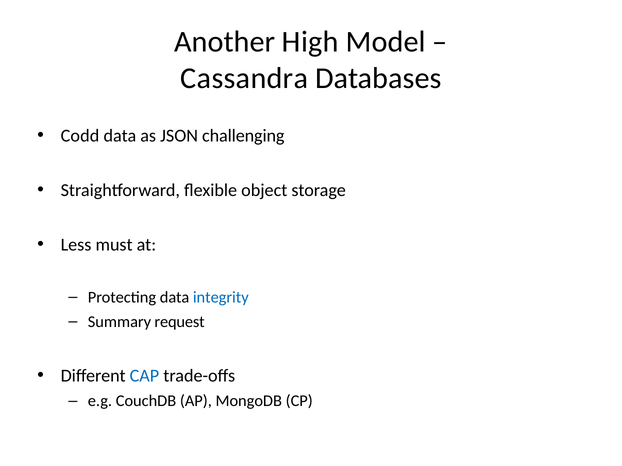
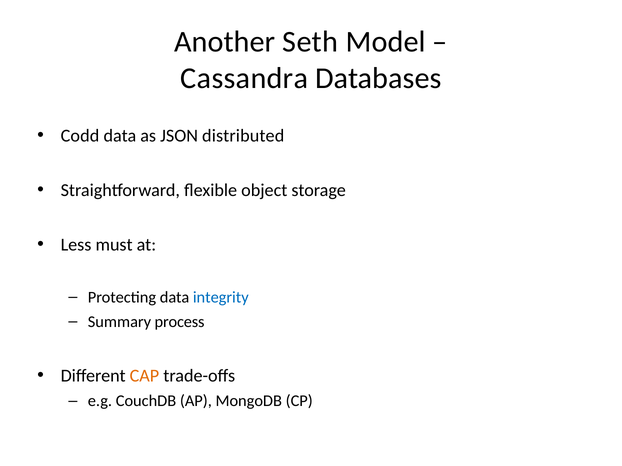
High: High -> Seth
challenging: challenging -> distributed
request: request -> process
CAP colour: blue -> orange
